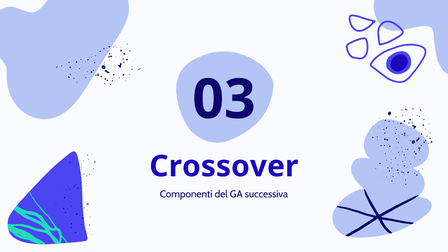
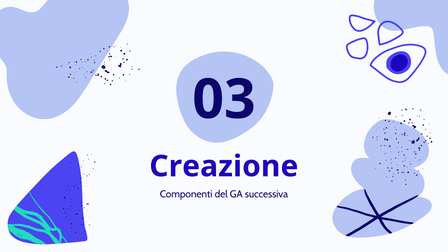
Crossover: Crossover -> Creazione
